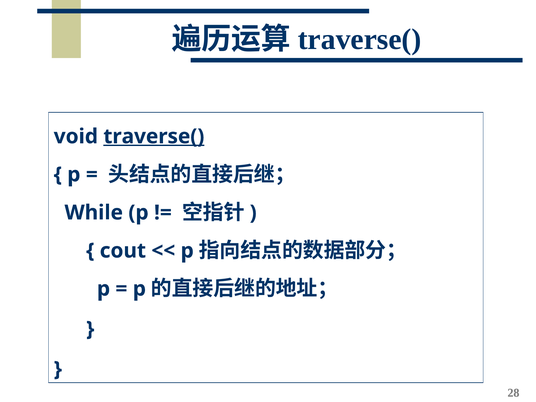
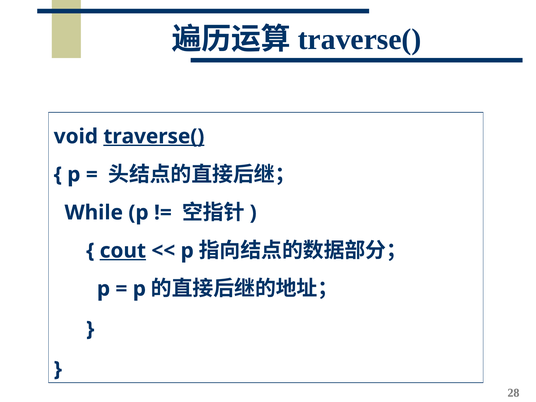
cout underline: none -> present
